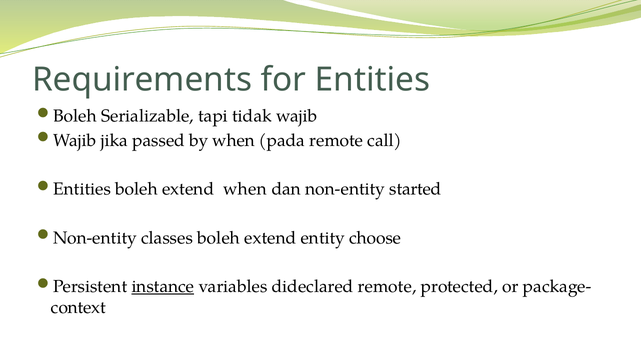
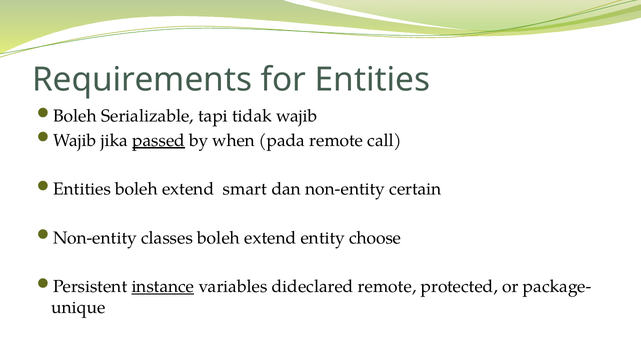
passed underline: none -> present
extend when: when -> smart
started: started -> certain
context: context -> unique
